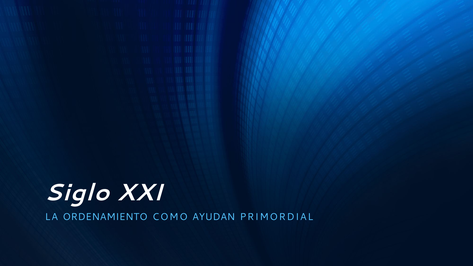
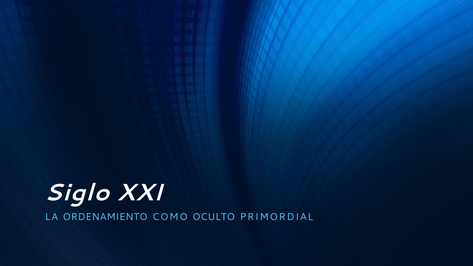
AYUDAN: AYUDAN -> OCULTO
